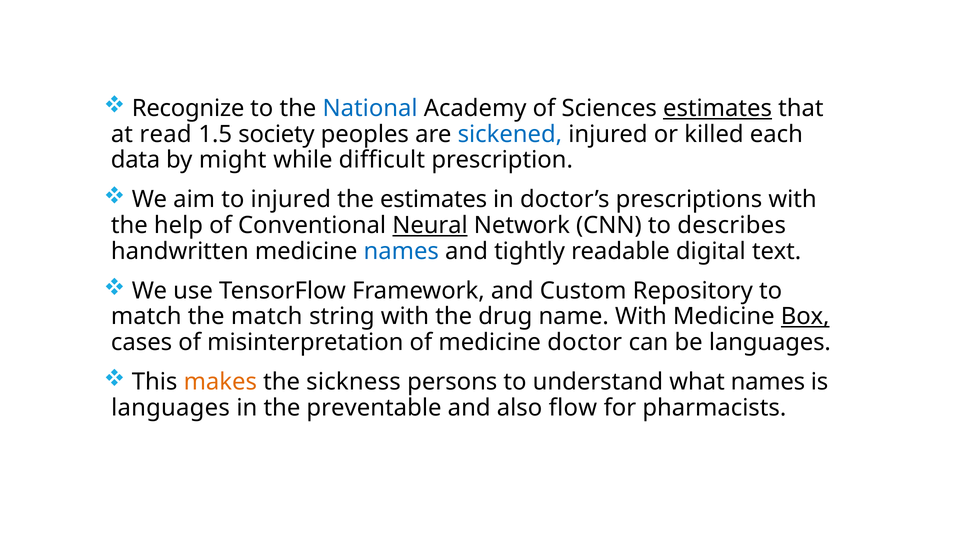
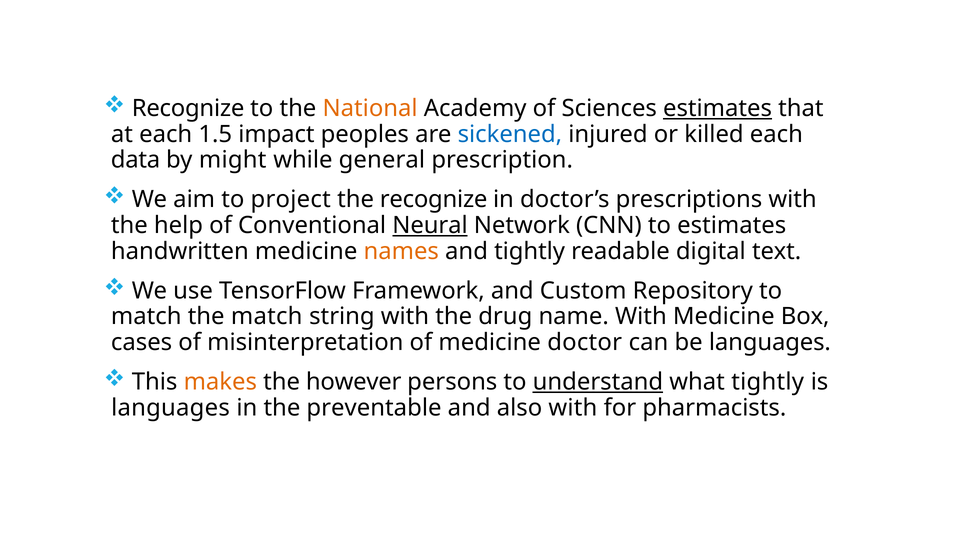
National colour: blue -> orange
at read: read -> each
society: society -> impact
difficult: difficult -> general
to injured: injured -> project
the estimates: estimates -> recognize
to describes: describes -> estimates
names at (401, 251) colour: blue -> orange
Box underline: present -> none
sickness: sickness -> however
understand underline: none -> present
what names: names -> tightly
also flow: flow -> with
